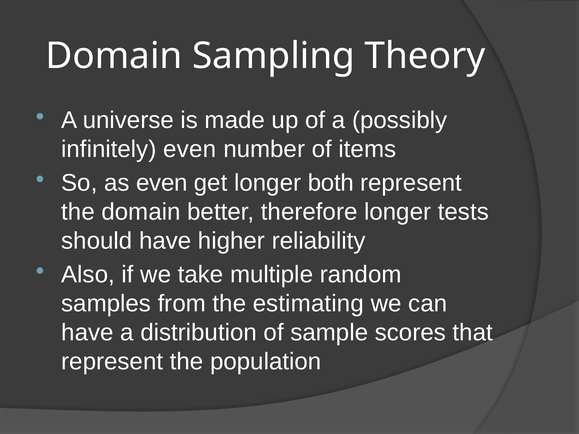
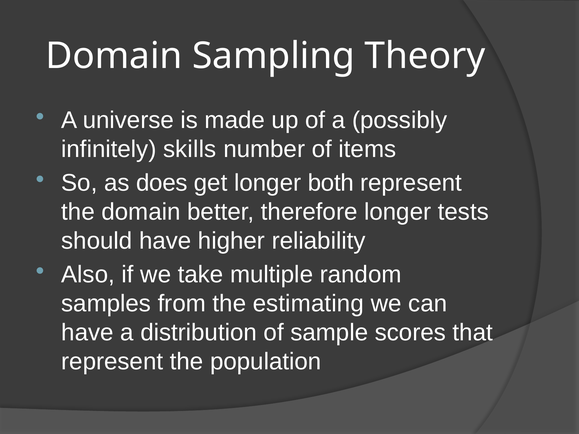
infinitely even: even -> skills
as even: even -> does
